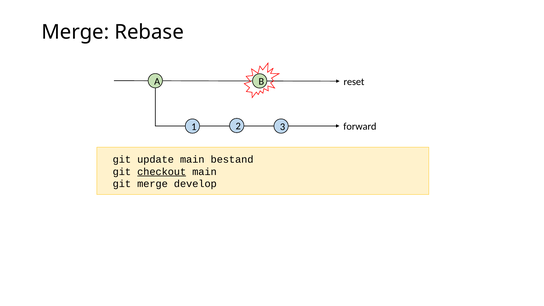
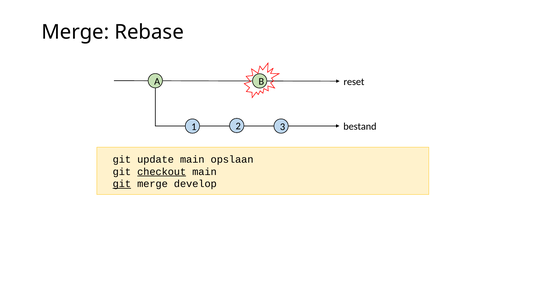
forward: forward -> bestand
bestand: bestand -> opslaan
git at (122, 184) underline: none -> present
